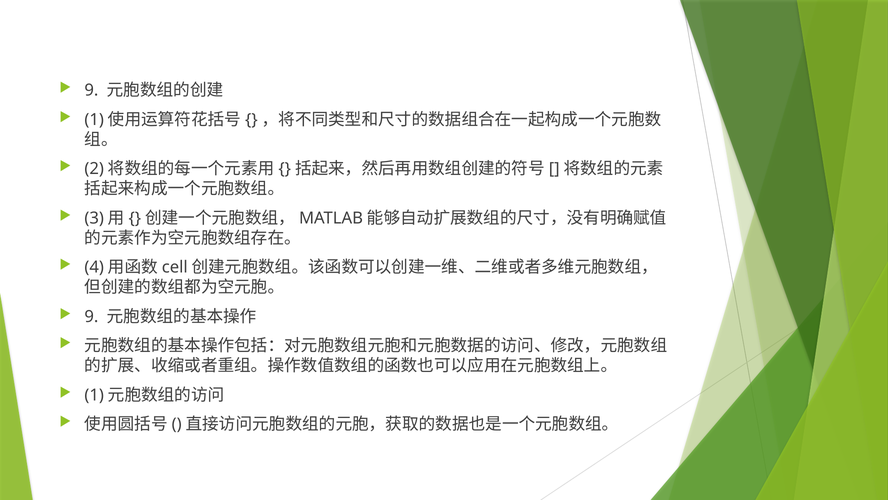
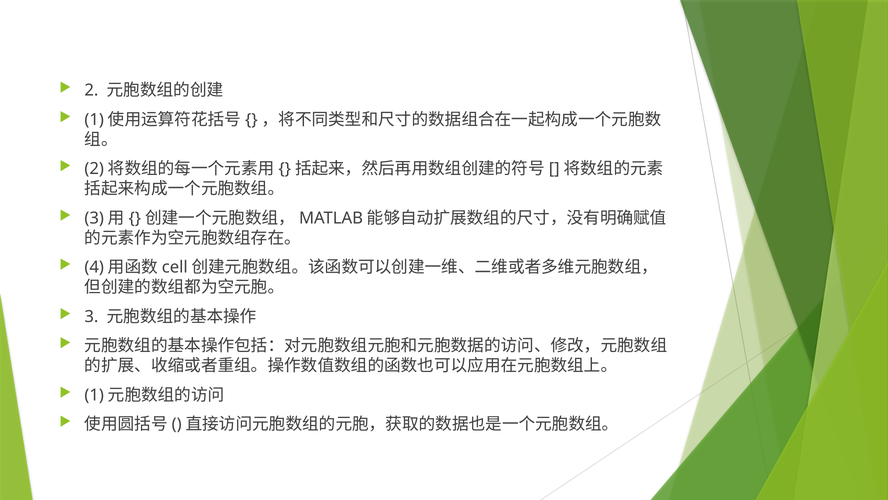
9 at (91, 90): 9 -> 2
9 at (91, 316): 9 -> 3
